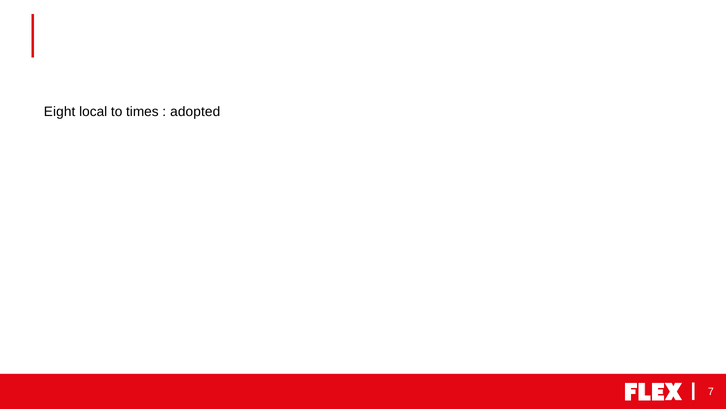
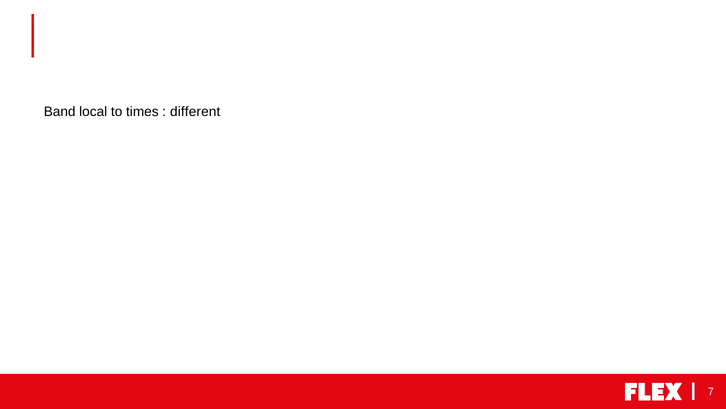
Eight: Eight -> Band
adopted: adopted -> different
